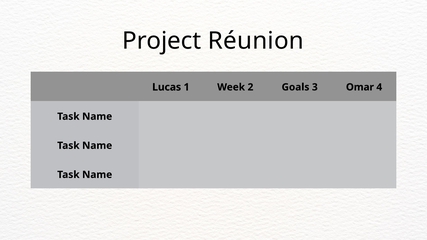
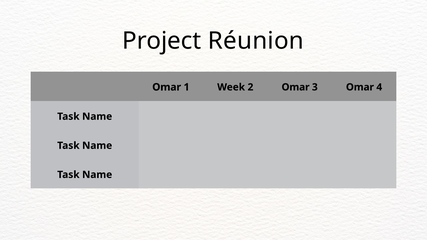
Lucas at (167, 87): Lucas -> Omar
2 Goals: Goals -> Omar
